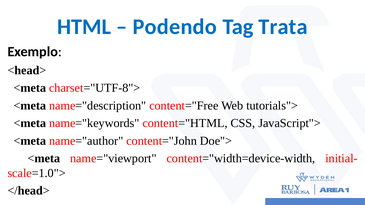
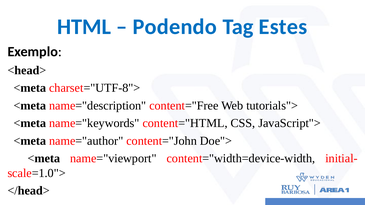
Trata: Trata -> Estes
